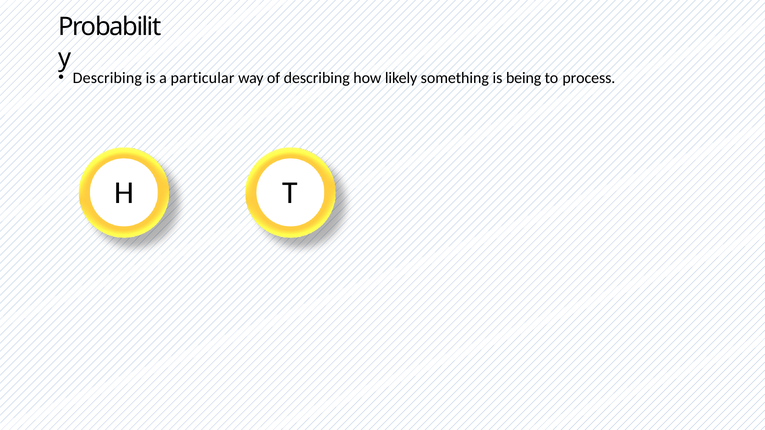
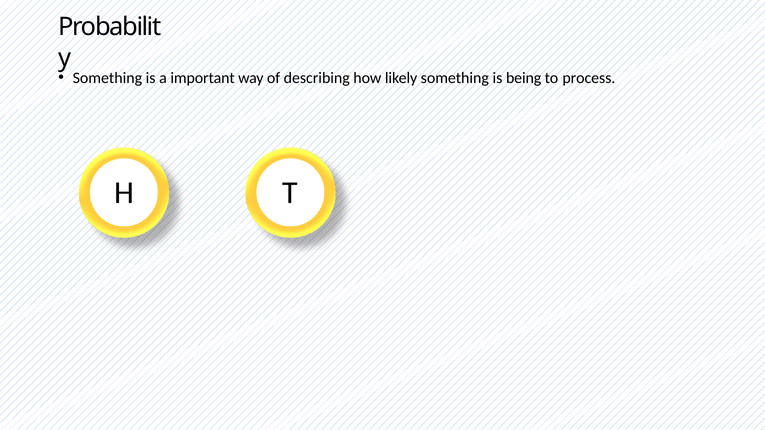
Describing at (107, 78): Describing -> Something
particular: particular -> important
